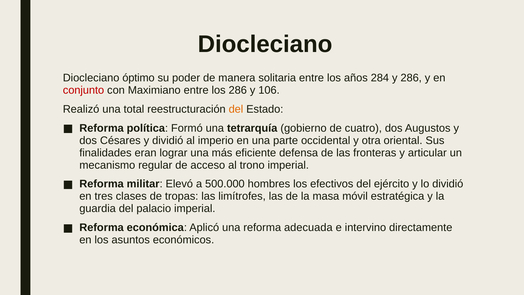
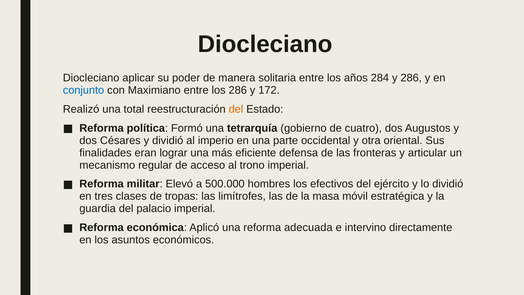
óptimo: óptimo -> aplicar
conjunto colour: red -> blue
106: 106 -> 172
